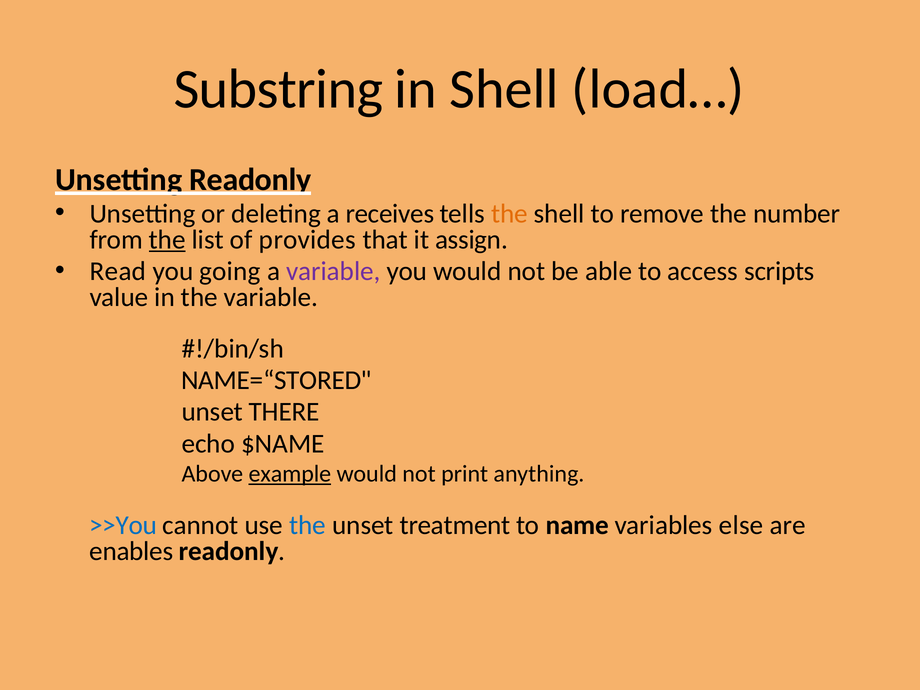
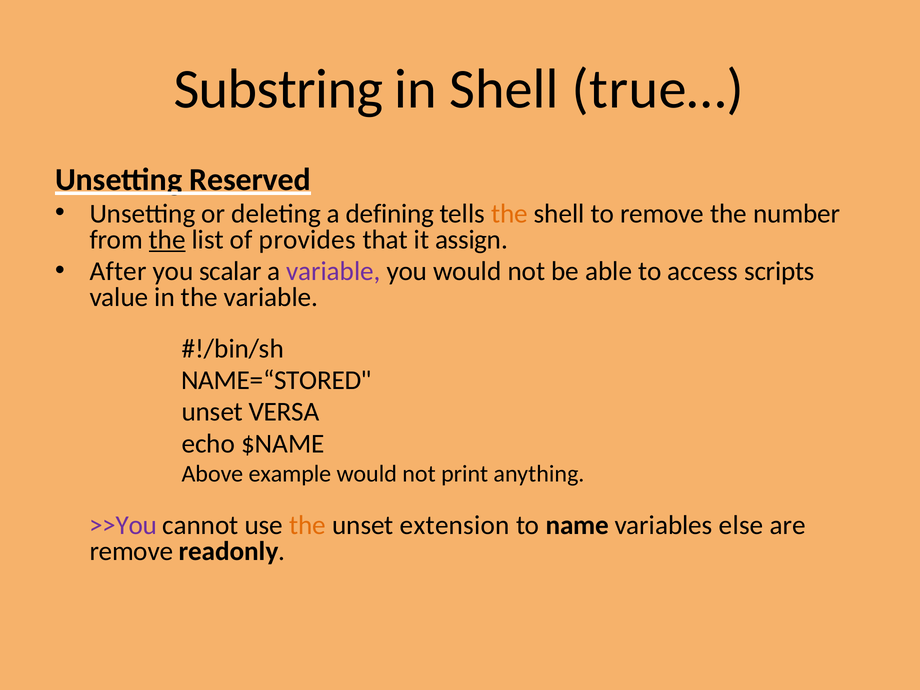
load…: load… -> true…
Unsetting Readonly: Readonly -> Reserved
receives: receives -> defining
Read: Read -> After
going: going -> scalar
THERE: THERE -> VERSA
example underline: present -> none
>>You colour: blue -> purple
the at (308, 525) colour: blue -> orange
treatment: treatment -> extension
enables at (131, 551): enables -> remove
